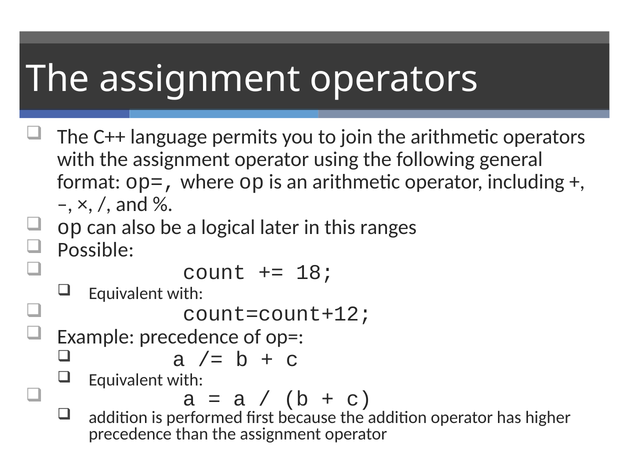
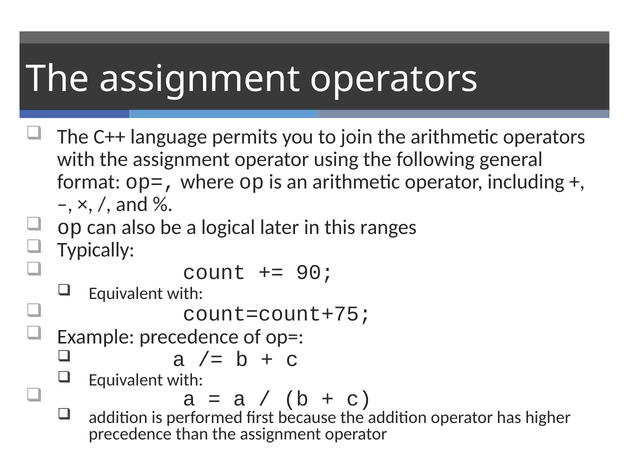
Possible: Possible -> Typically
18: 18 -> 90
count=count+12: count=count+12 -> count=count+75
